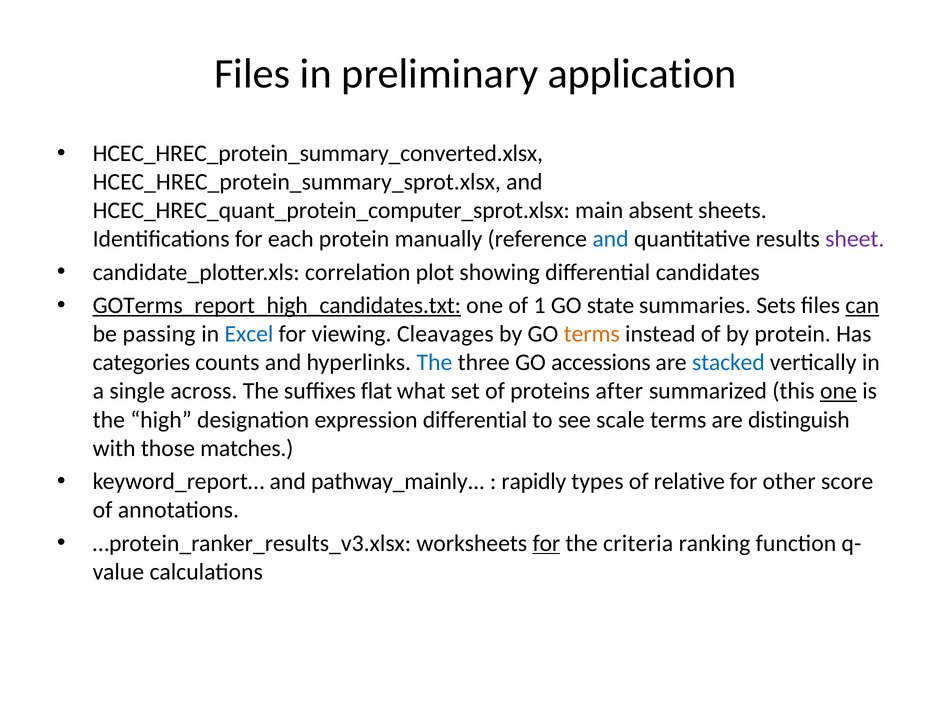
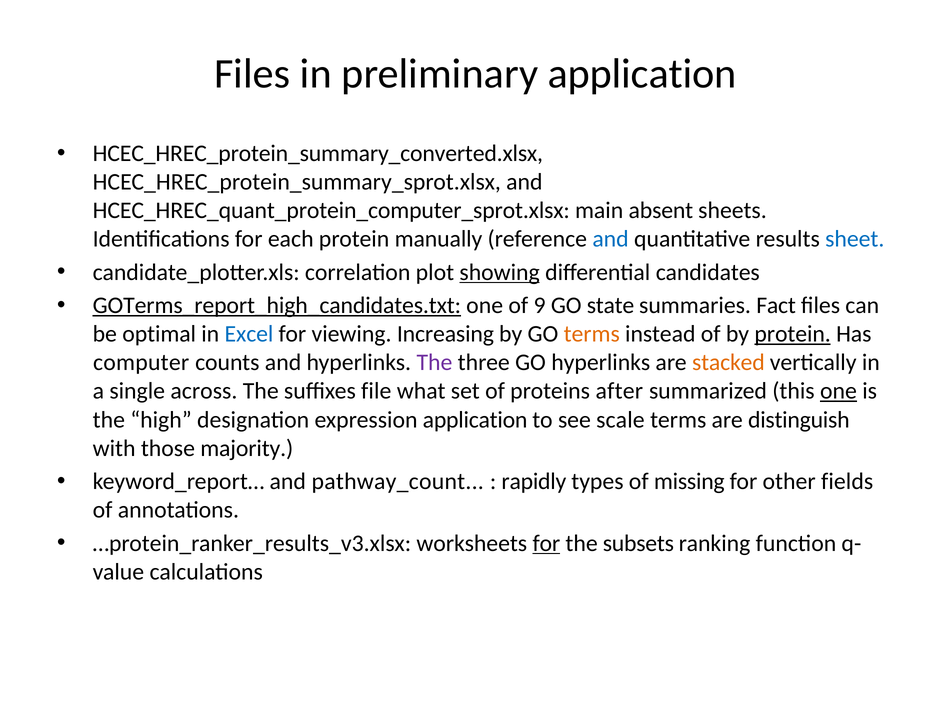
sheet colour: purple -> blue
showing underline: none -> present
1: 1 -> 9
Sets: Sets -> Fact
can underline: present -> none
passing: passing -> optimal
Cleavages: Cleavages -> Increasing
protein at (793, 334) underline: none -> present
categories: categories -> computer
The at (434, 363) colour: blue -> purple
GO accessions: accessions -> hyperlinks
stacked colour: blue -> orange
flat: flat -> file
expression differential: differential -> application
matches: matches -> majority
pathway_mainly: pathway_mainly -> pathway_count
relative: relative -> missing
score: score -> fields
criteria: criteria -> subsets
